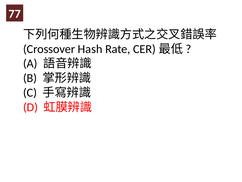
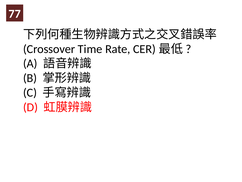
Hash: Hash -> Time
